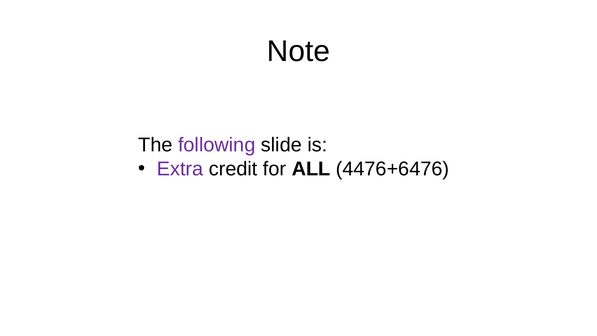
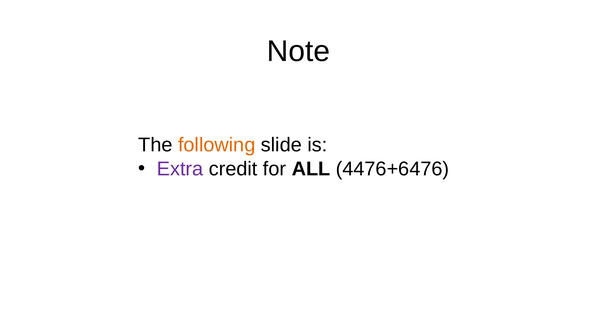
following colour: purple -> orange
